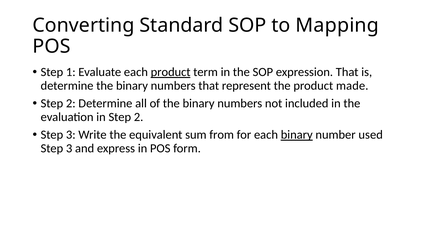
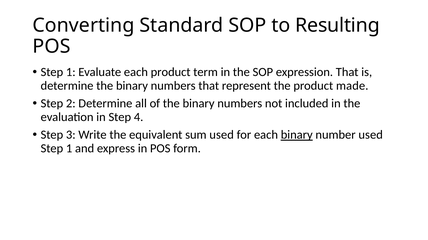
Mapping: Mapping -> Resulting
product at (171, 72) underline: present -> none
in Step 2: 2 -> 4
sum from: from -> used
3 at (69, 149): 3 -> 1
